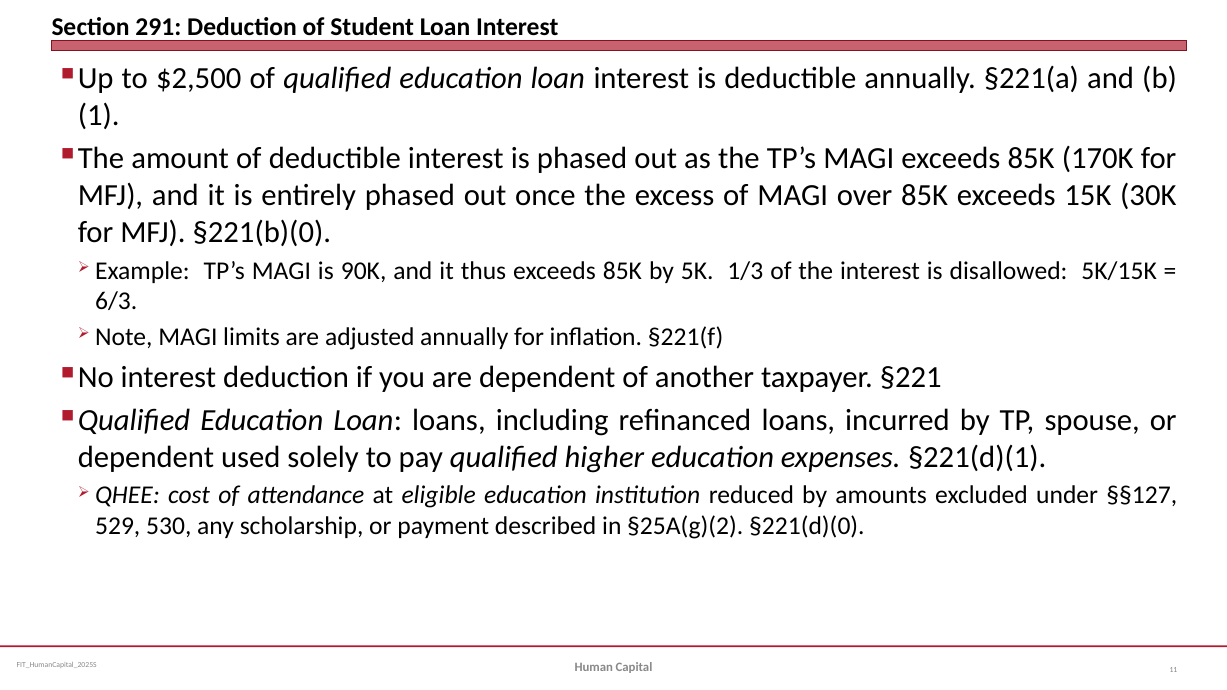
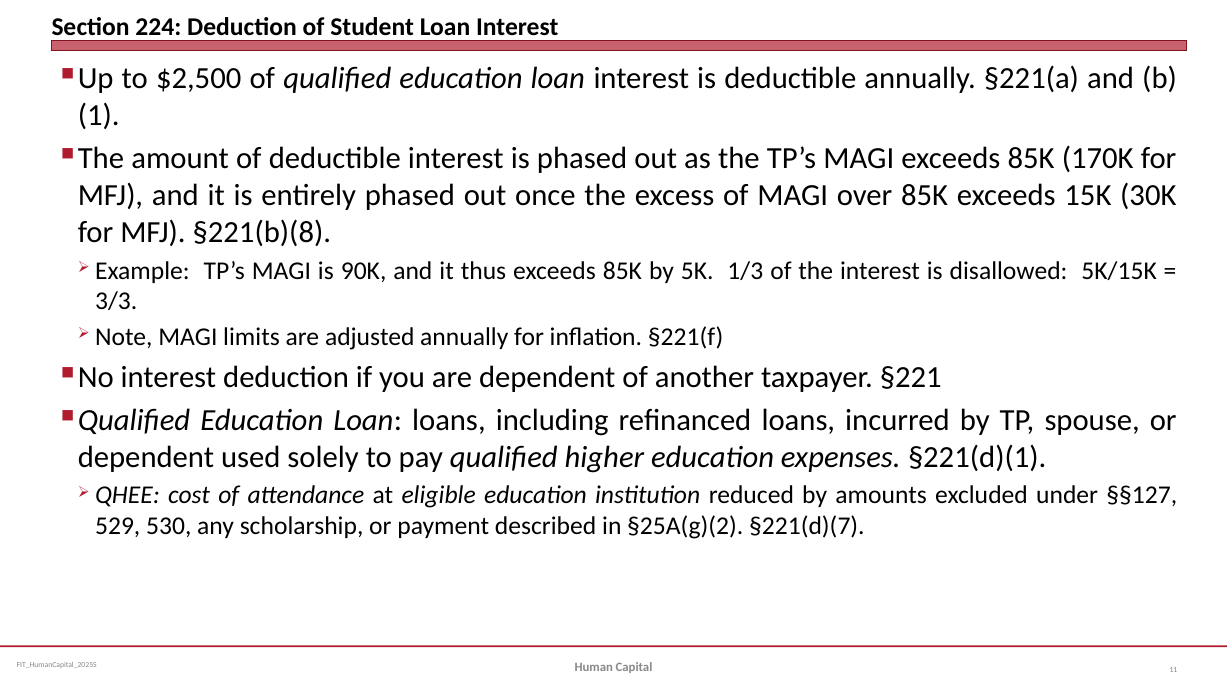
291: 291 -> 224
§221(b)(0: §221(b)(0 -> §221(b)(8
6/3: 6/3 -> 3/3
§221(d)(0: §221(d)(0 -> §221(d)(7
